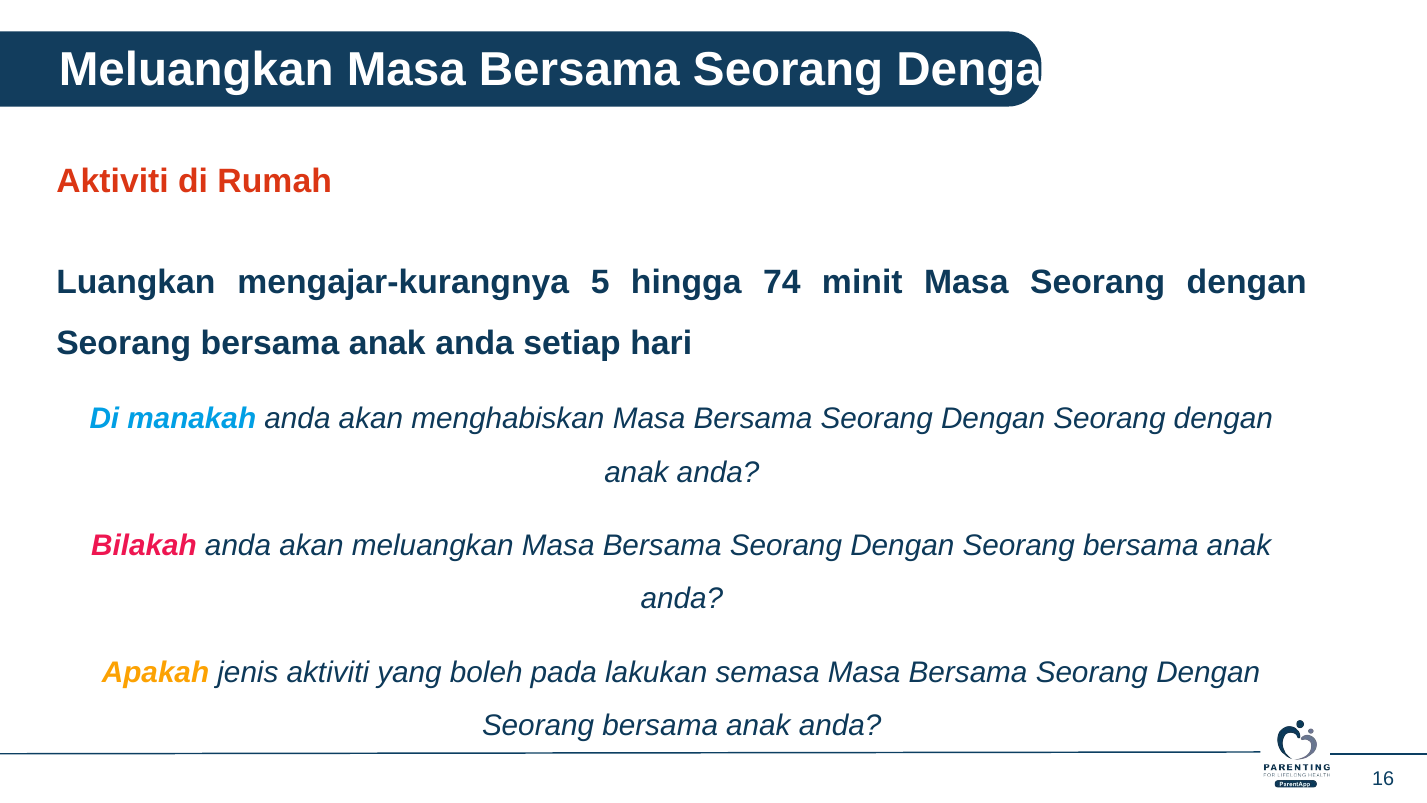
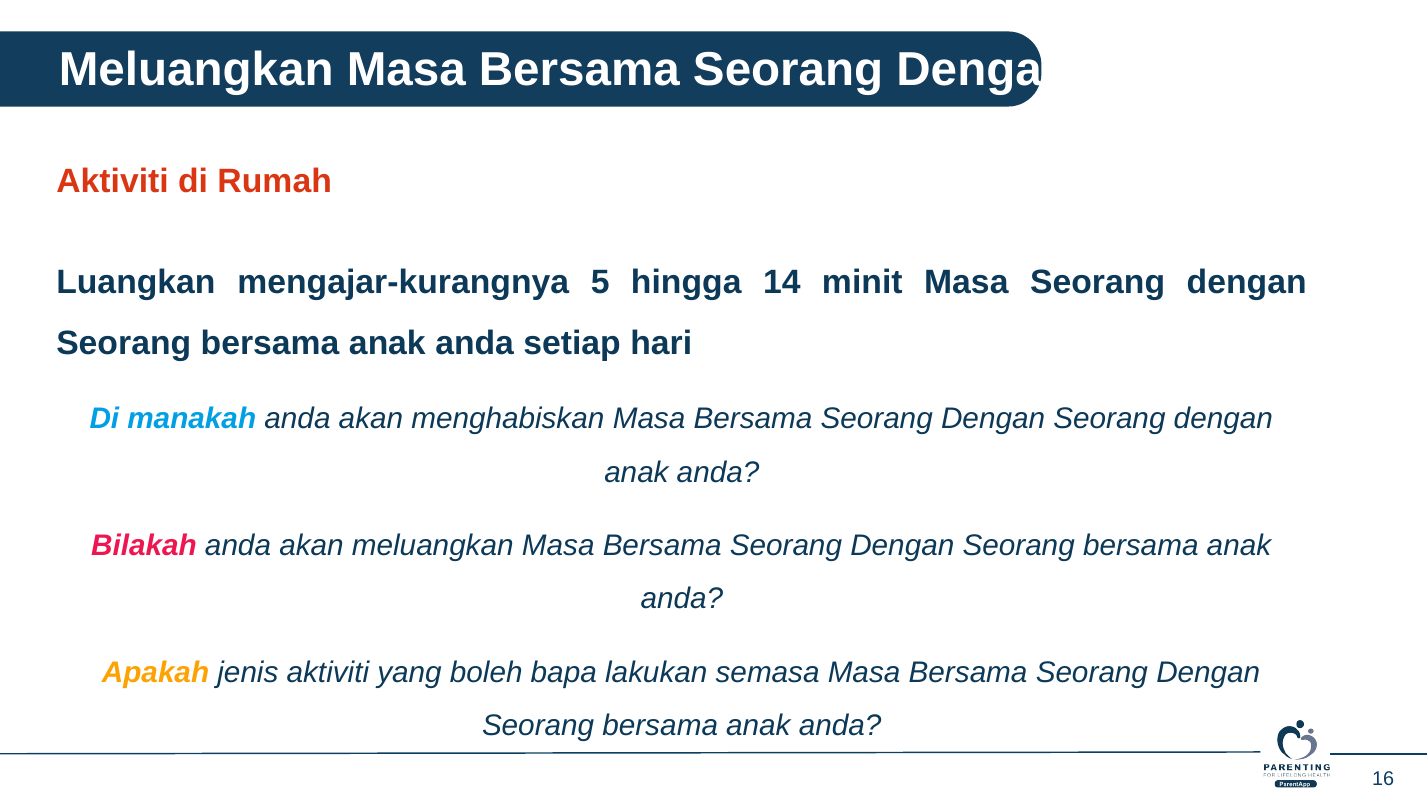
74: 74 -> 14
pada: pada -> bapa
